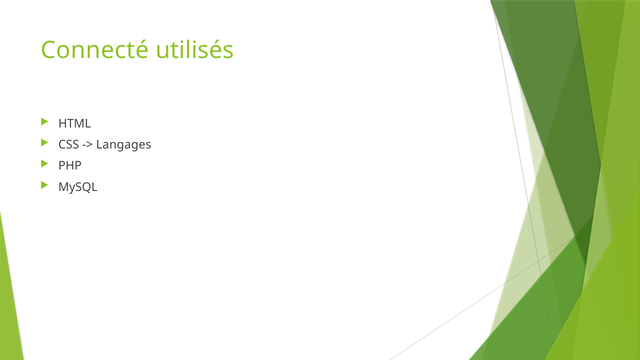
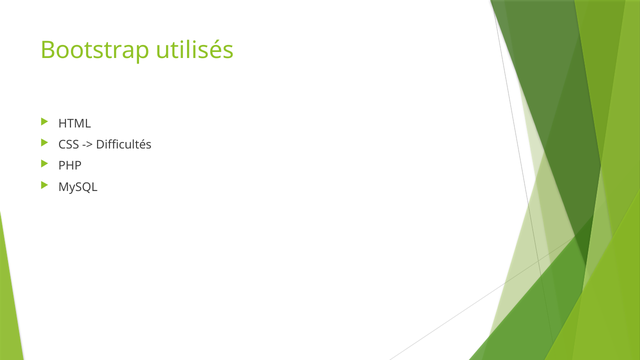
Connecté: Connecté -> Bootstrap
Langages: Langages -> Difficultés
